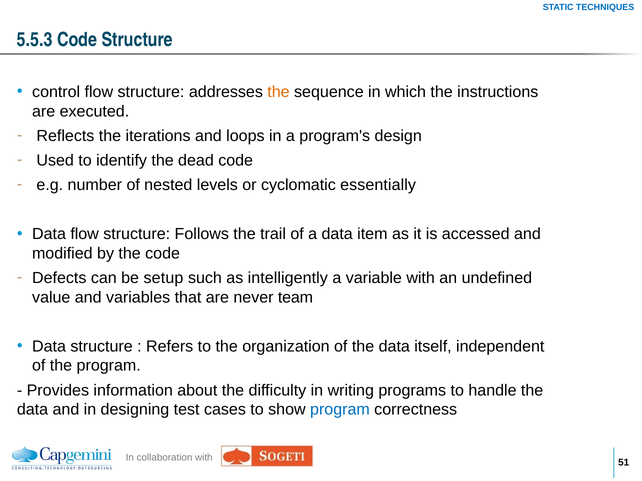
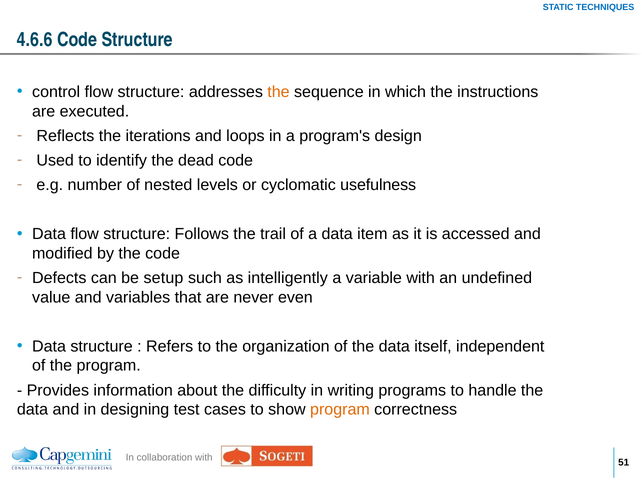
5.5.3: 5.5.3 -> 4.6.6
essentially: essentially -> usefulness
team: team -> even
program at (340, 410) colour: blue -> orange
